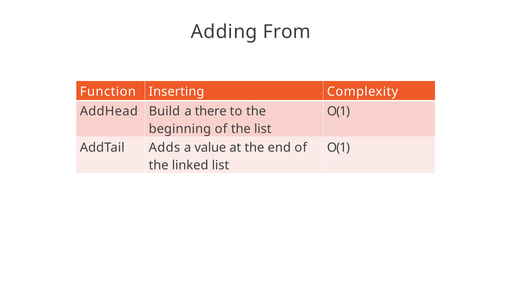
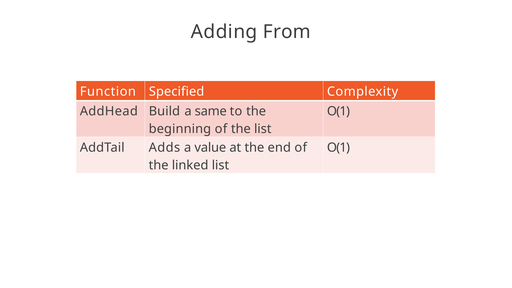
Inserting: Inserting -> Specified
there: there -> same
